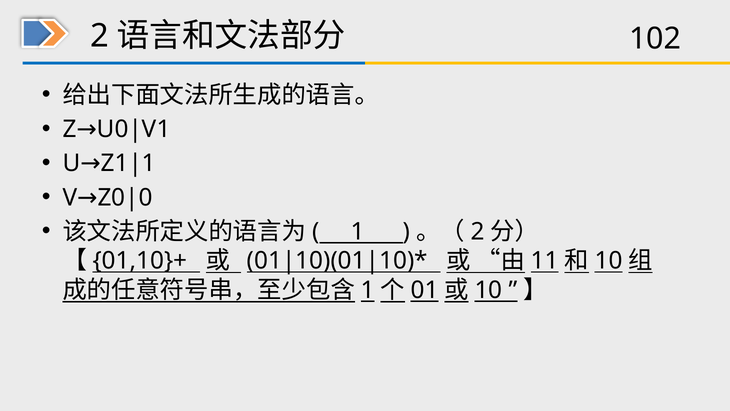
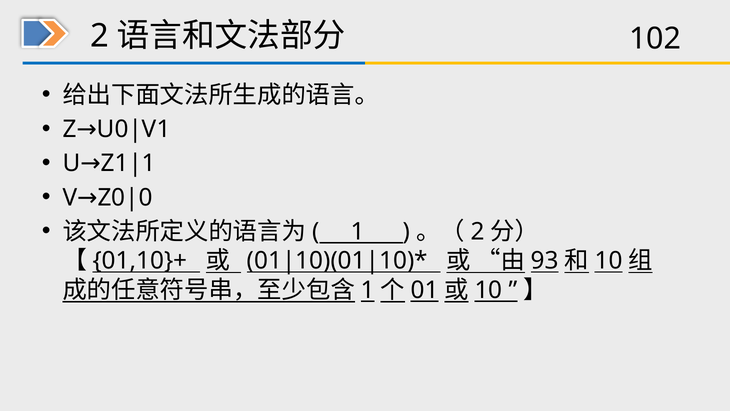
11: 11 -> 93
